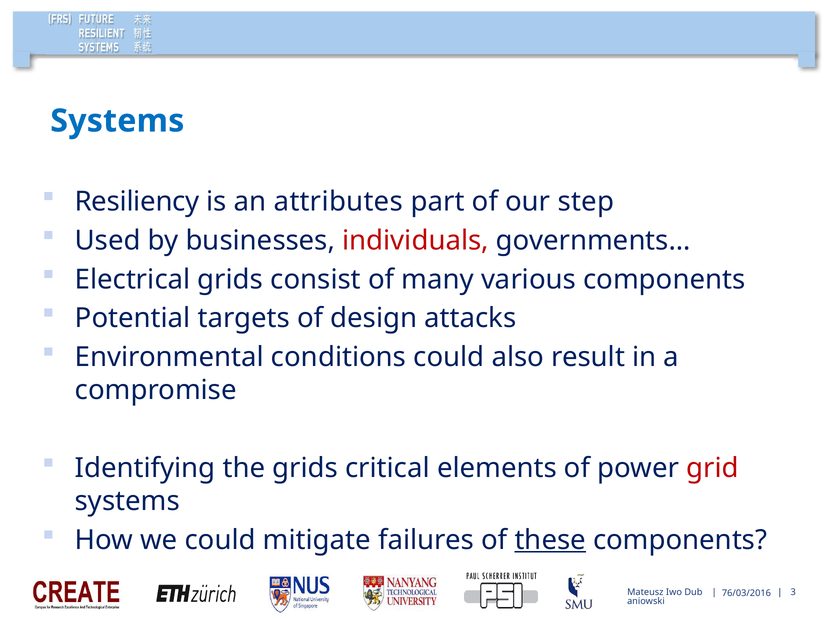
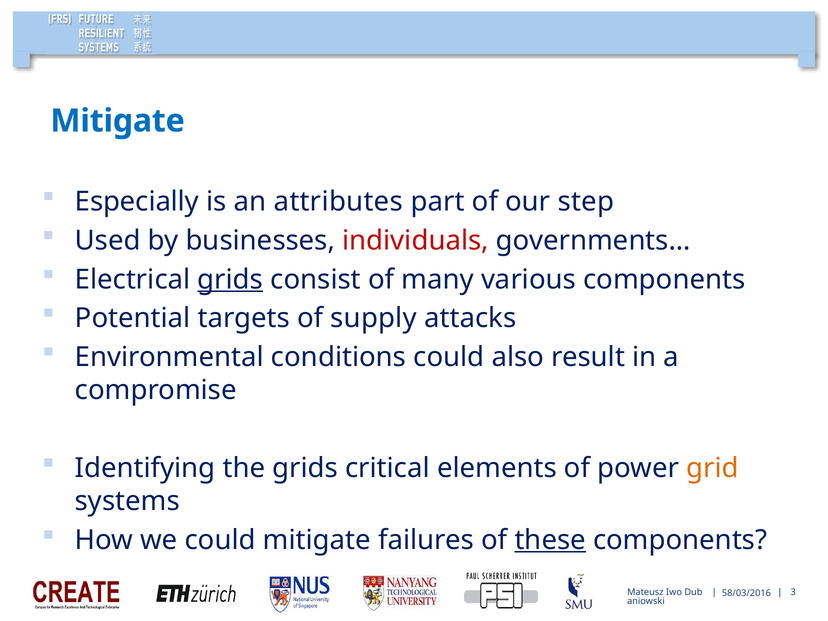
Systems at (117, 121): Systems -> Mitigate
Resiliency: Resiliency -> Especially
grids at (230, 279) underline: none -> present
design: design -> supply
grid colour: red -> orange
76/03/2016: 76/03/2016 -> 58/03/2016
